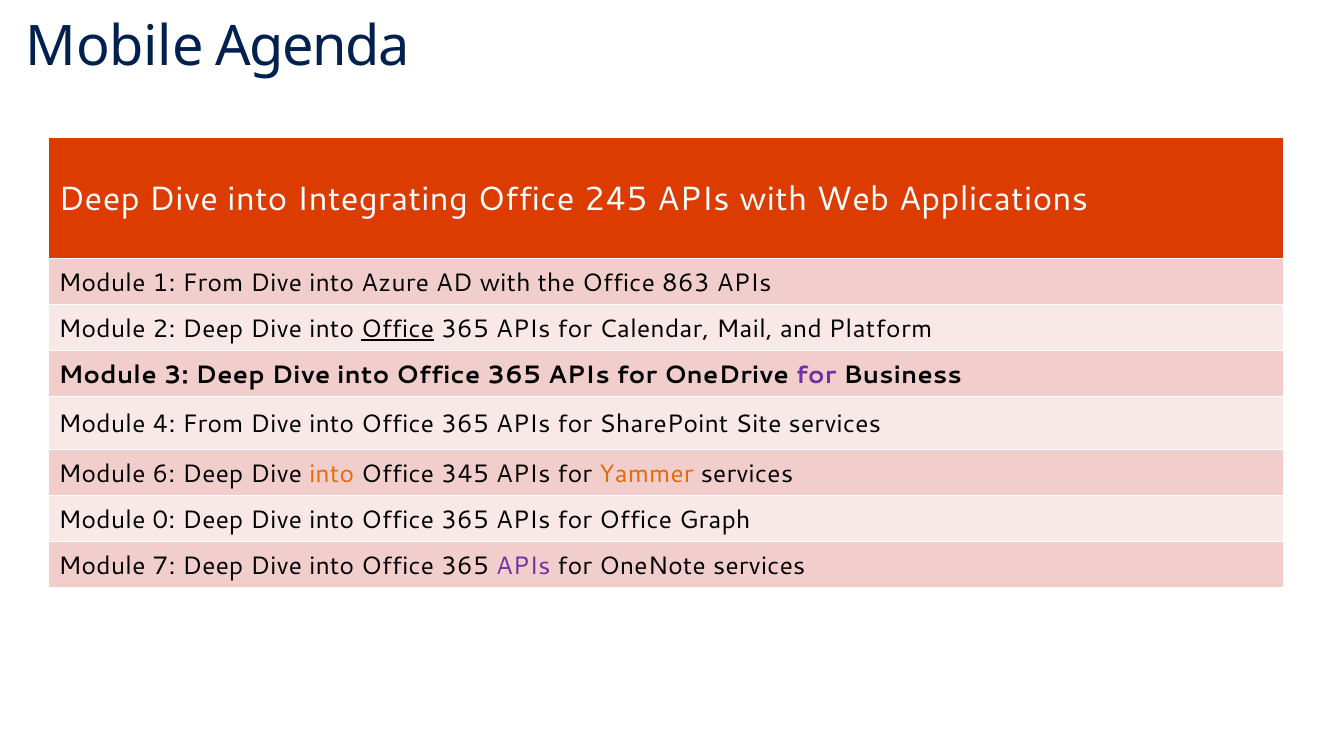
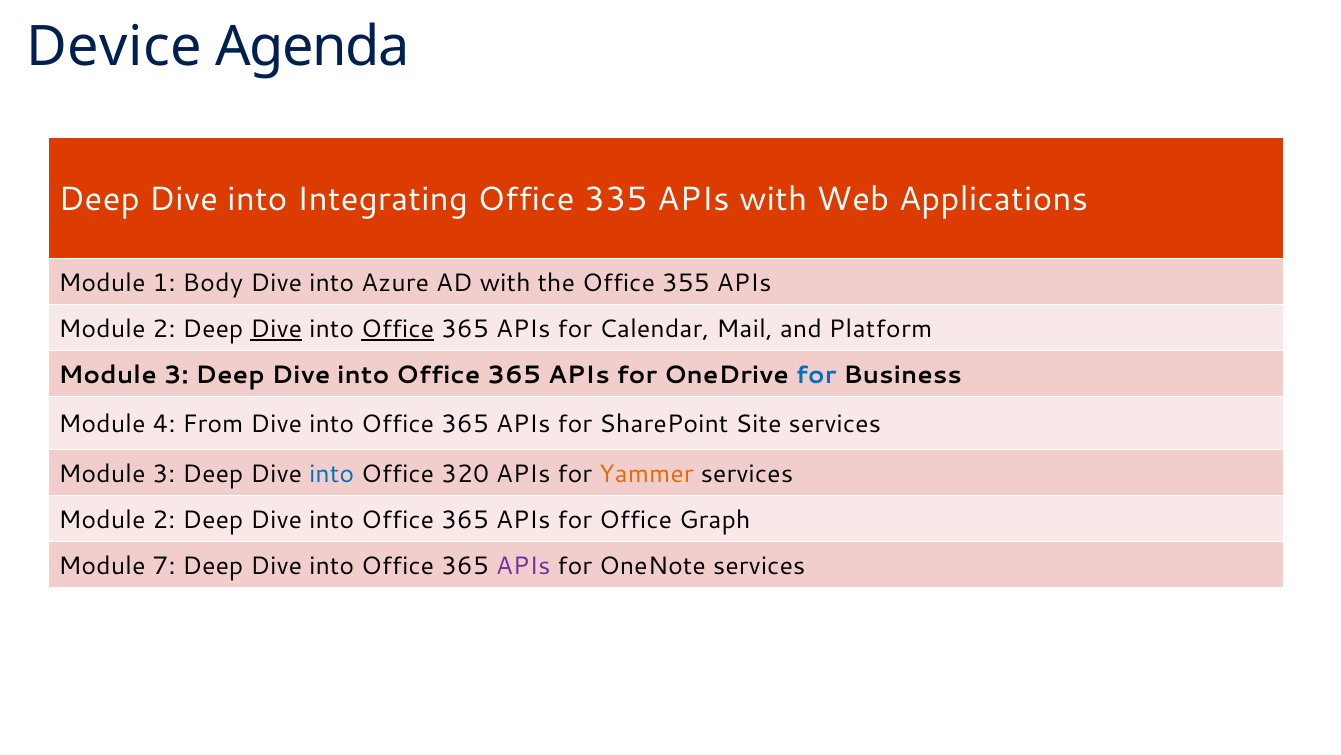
Mobile: Mobile -> Device
245: 245 -> 335
1 From: From -> Body
863: 863 -> 355
Dive at (276, 329) underline: none -> present
for at (816, 375) colour: purple -> blue
6 at (164, 474): 6 -> 3
into at (332, 474) colour: orange -> blue
345: 345 -> 320
0 at (164, 520): 0 -> 2
